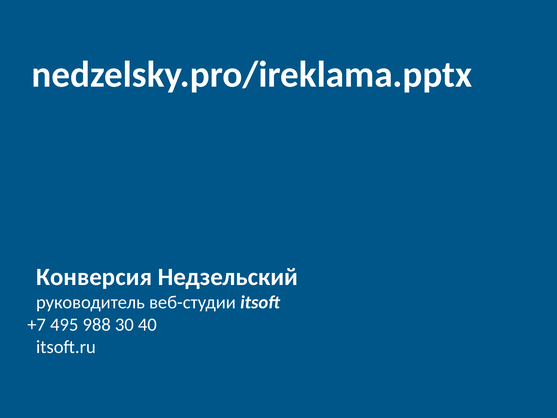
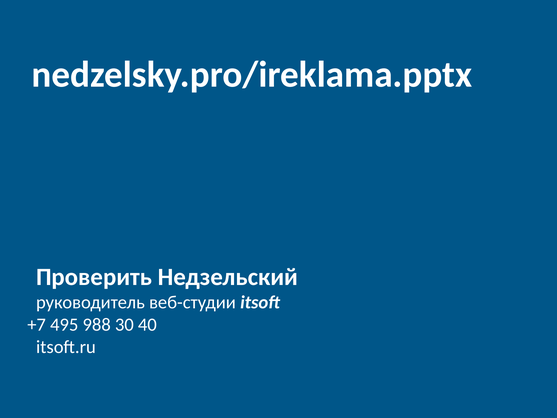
Конверсия: Конверсия -> Проверить
